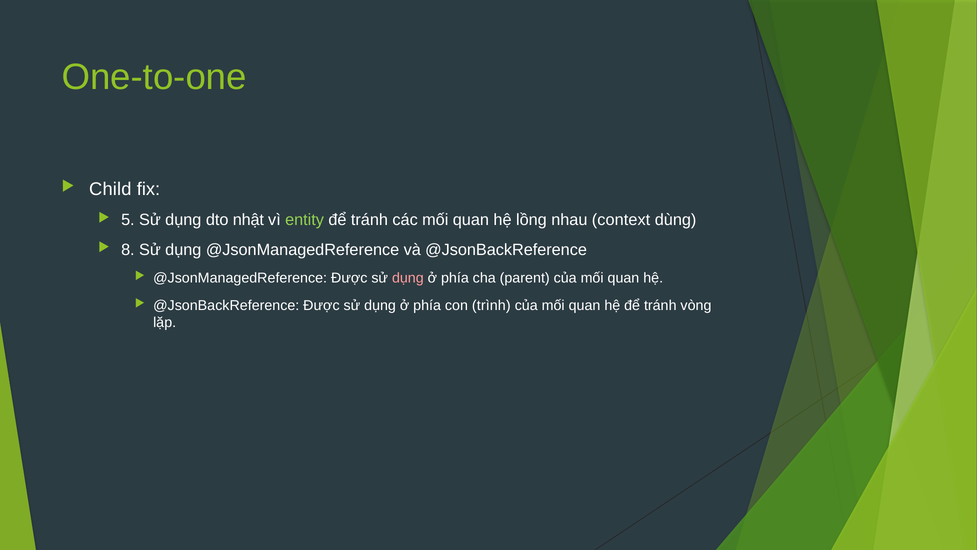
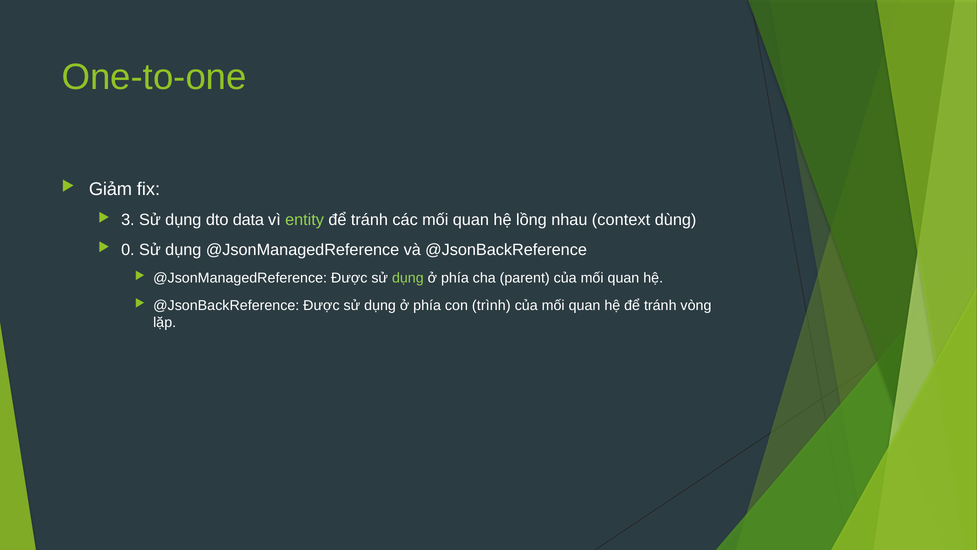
Child: Child -> Giảm
5: 5 -> 3
nhật: nhật -> data
8: 8 -> 0
dụng at (408, 278) colour: pink -> light green
